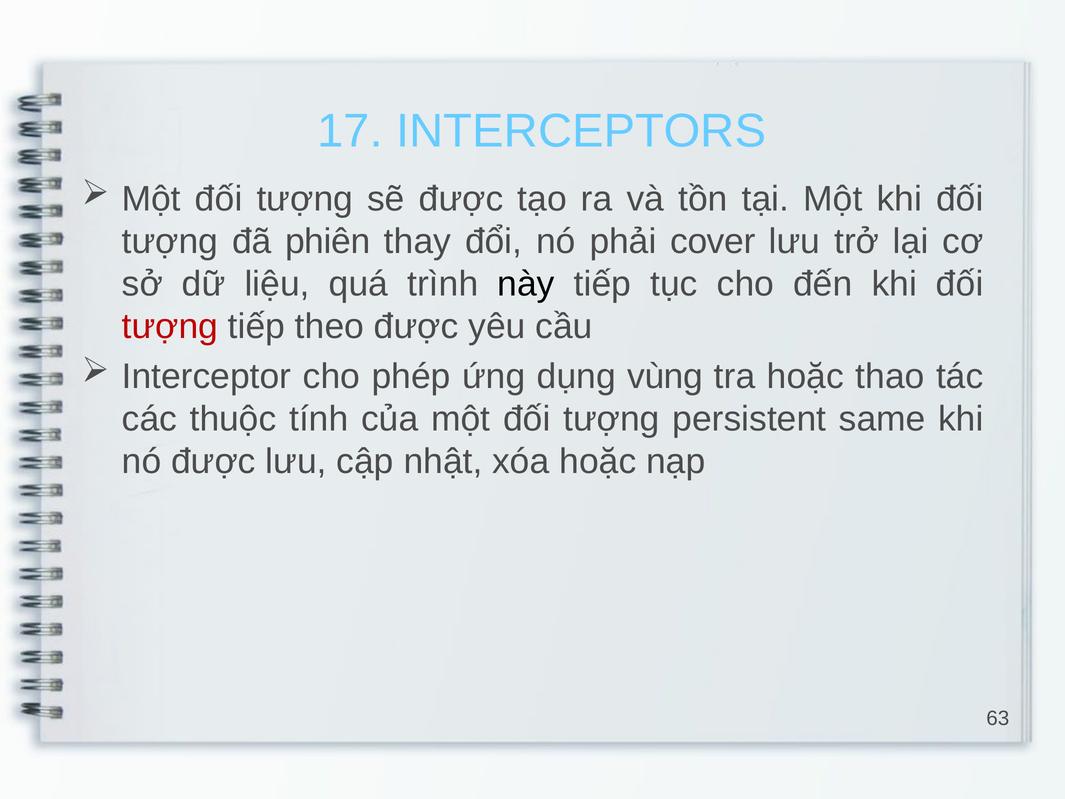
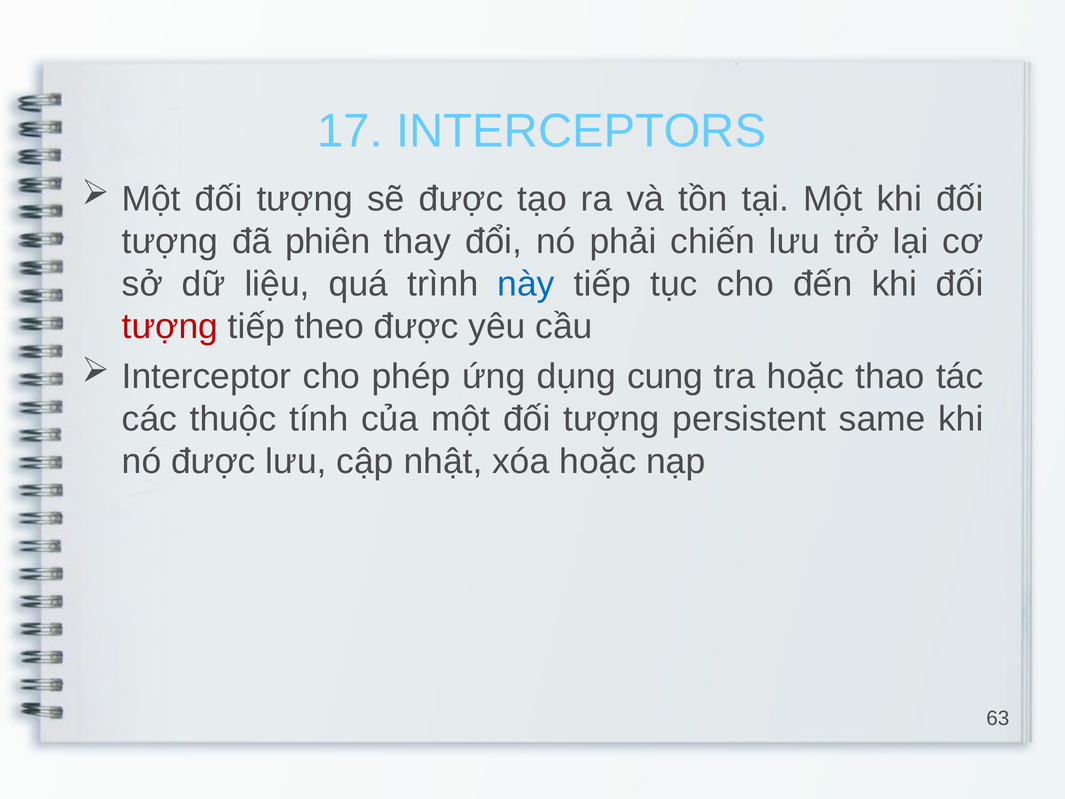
cover: cover -> chiến
này colour: black -> blue
vùng: vùng -> cung
